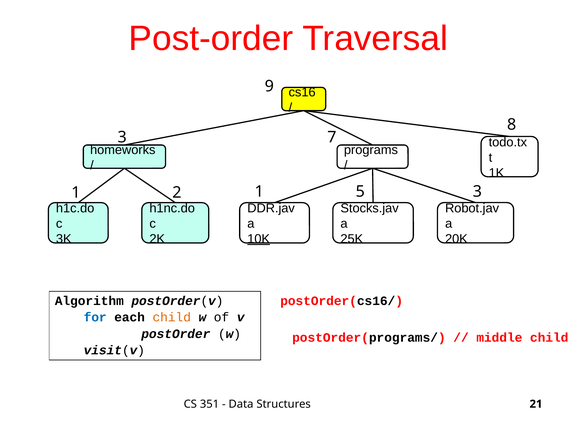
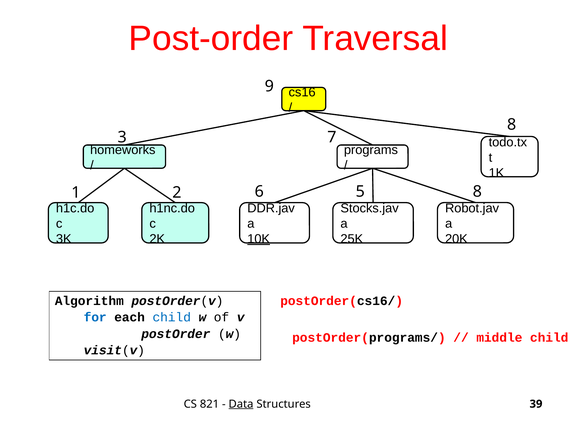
2 1: 1 -> 6
5 3: 3 -> 8
child at (172, 318) colour: orange -> blue
351: 351 -> 821
Data underline: none -> present
21: 21 -> 39
